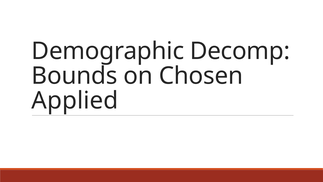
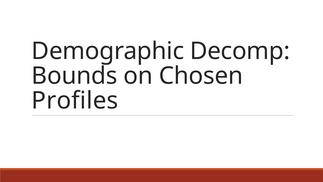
Applied: Applied -> Profiles
